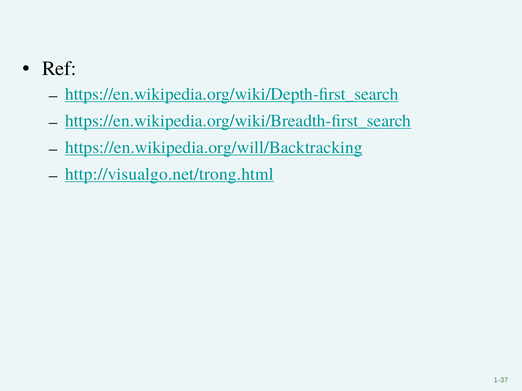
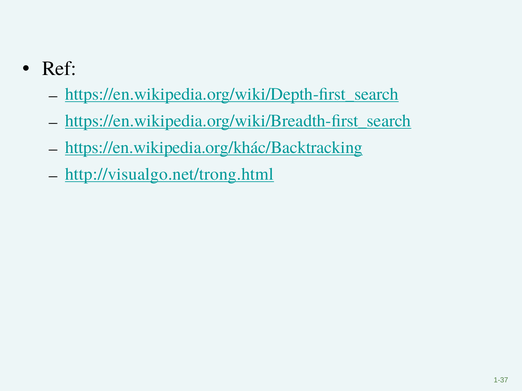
https://en.wikipedia.org/will/Backtracking: https://en.wikipedia.org/will/Backtracking -> https://en.wikipedia.org/khác/Backtracking
